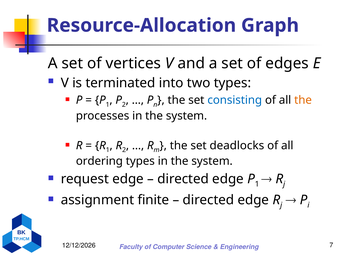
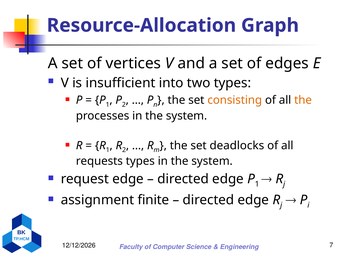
terminated: terminated -> insufficient
consisting colour: blue -> orange
ordering: ordering -> requests
